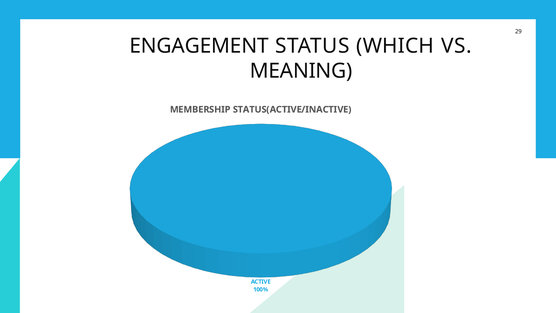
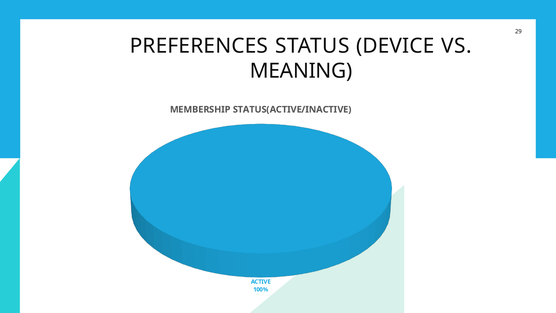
ENGAGEMENT: ENGAGEMENT -> PREFERENCES
WHICH: WHICH -> DEVICE
